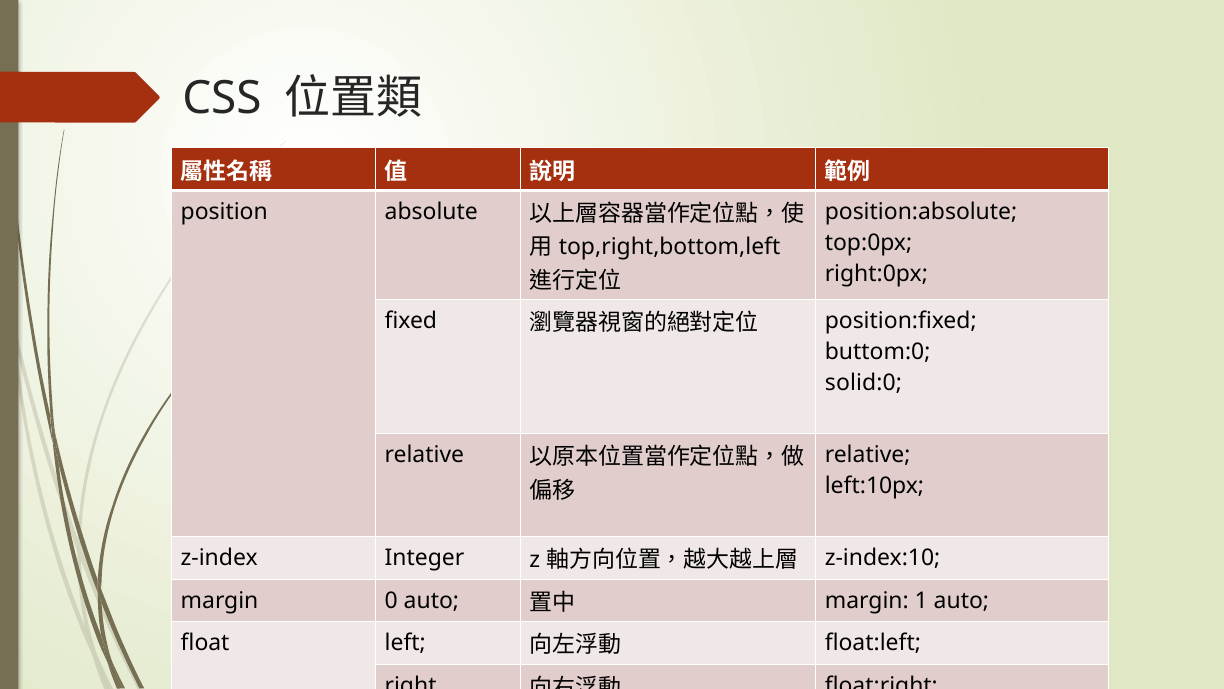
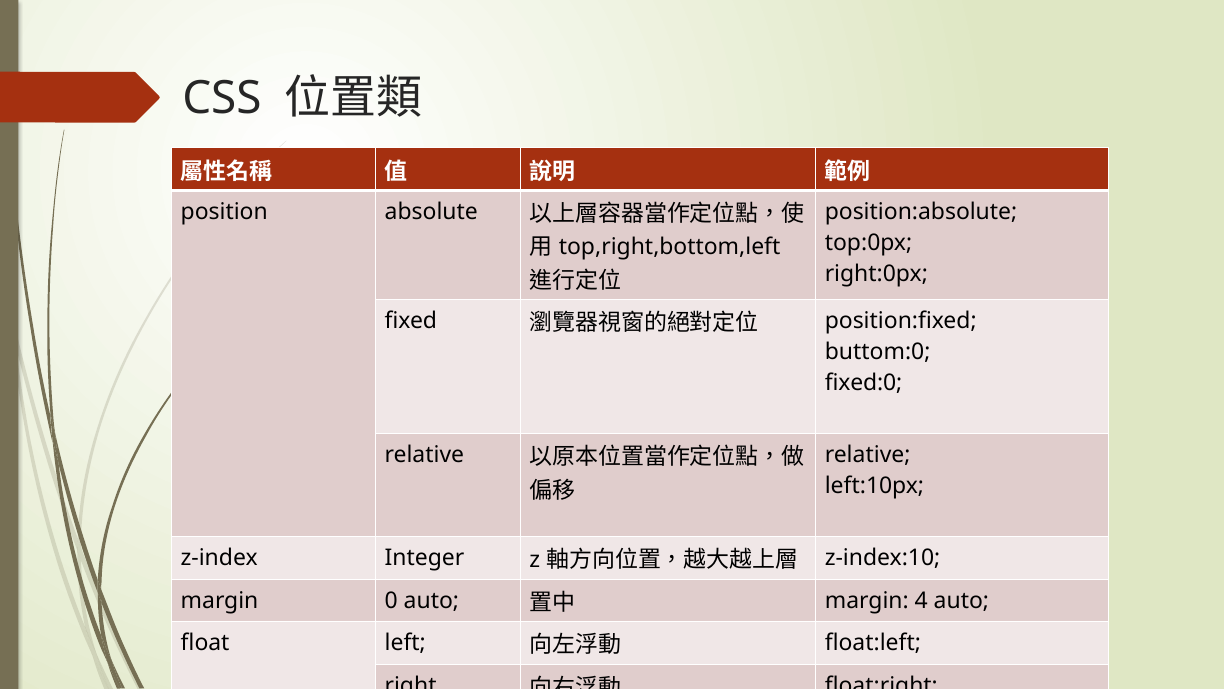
solid:0: solid:0 -> fixed:0
1: 1 -> 4
